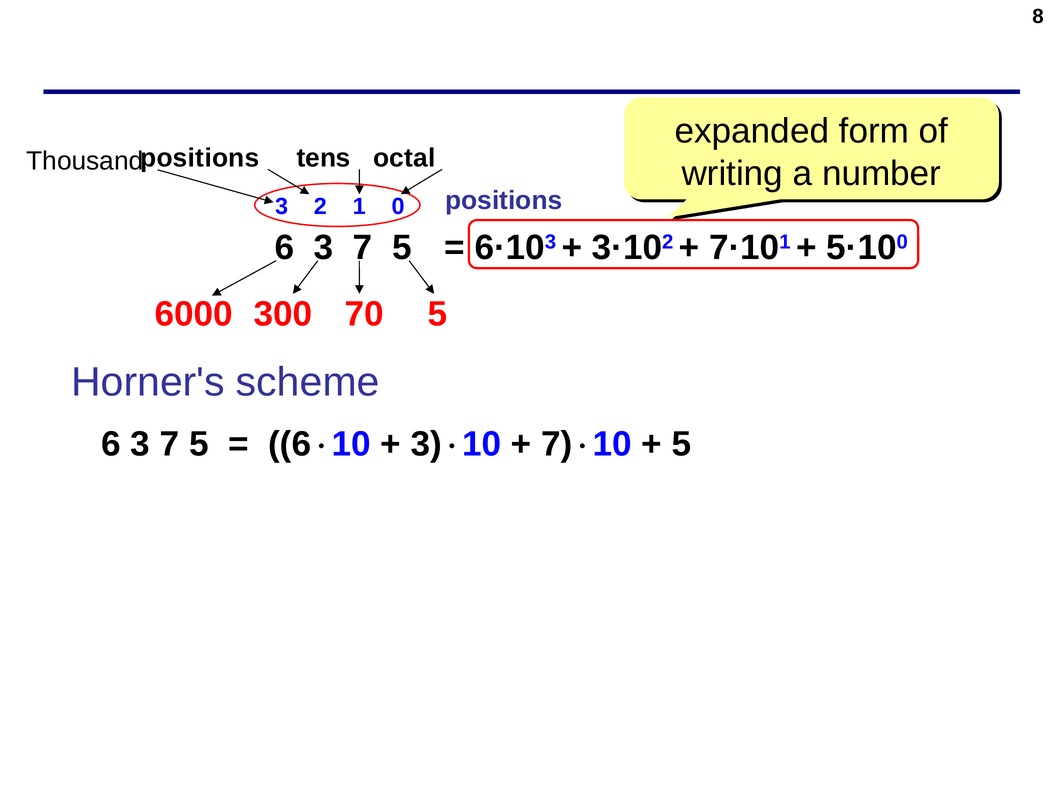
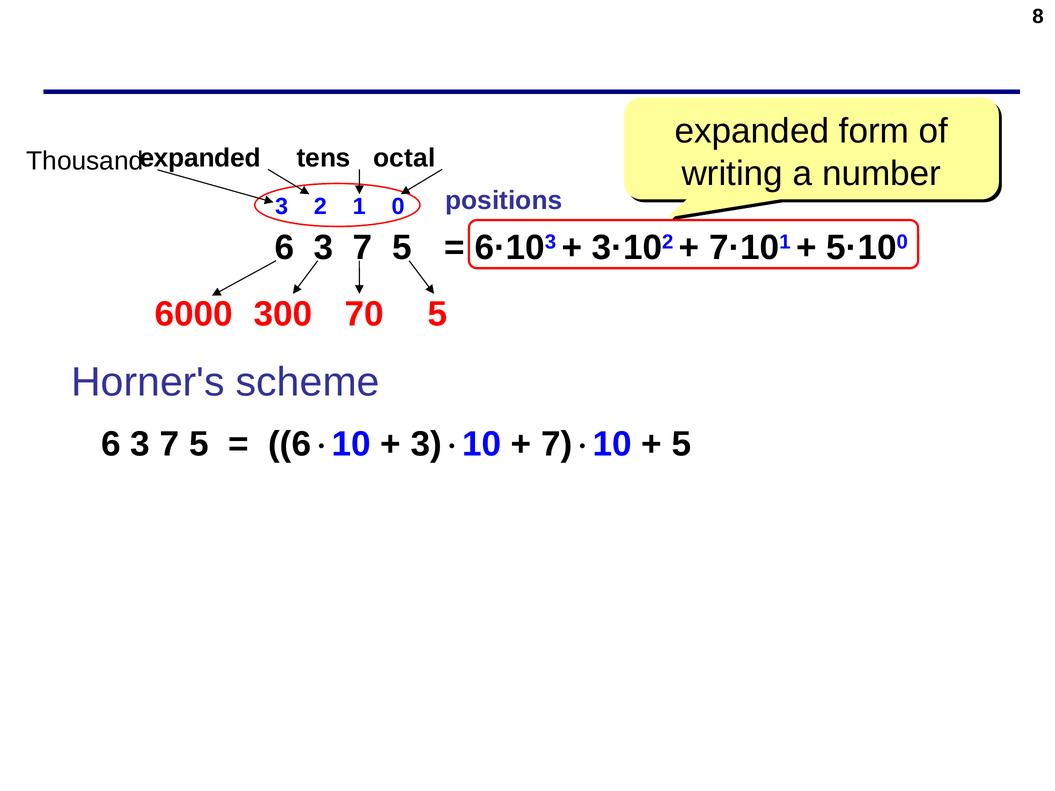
positions at (200, 158): positions -> expanded
